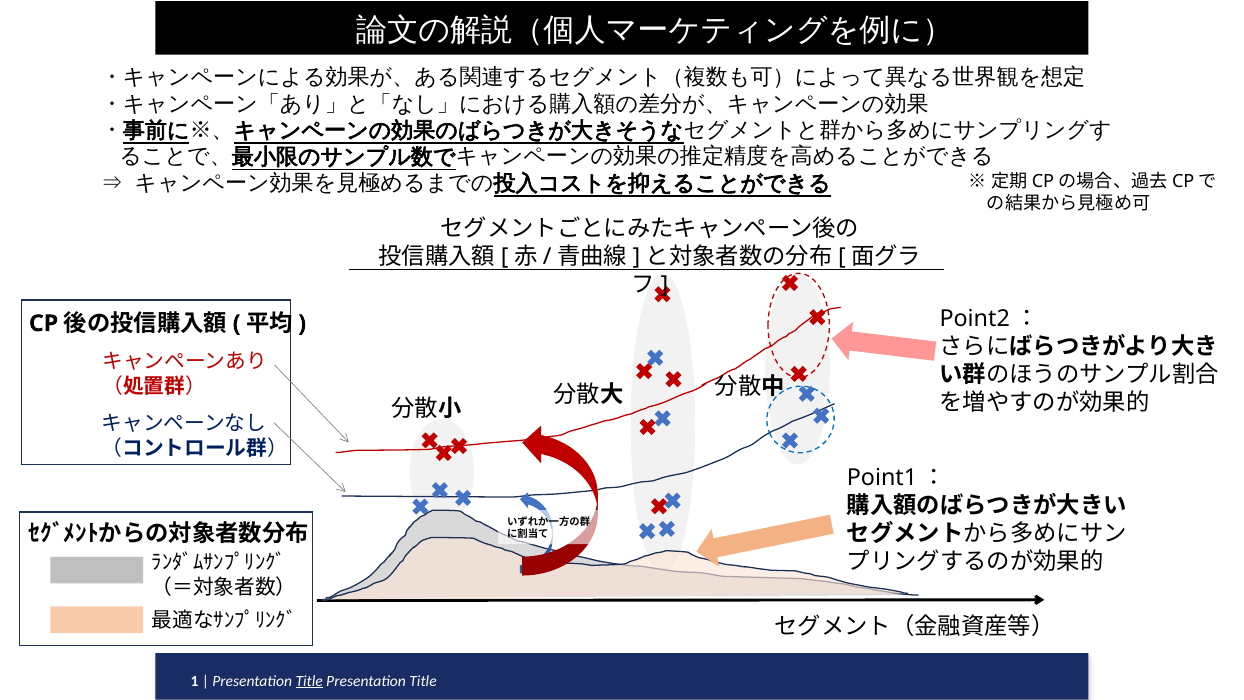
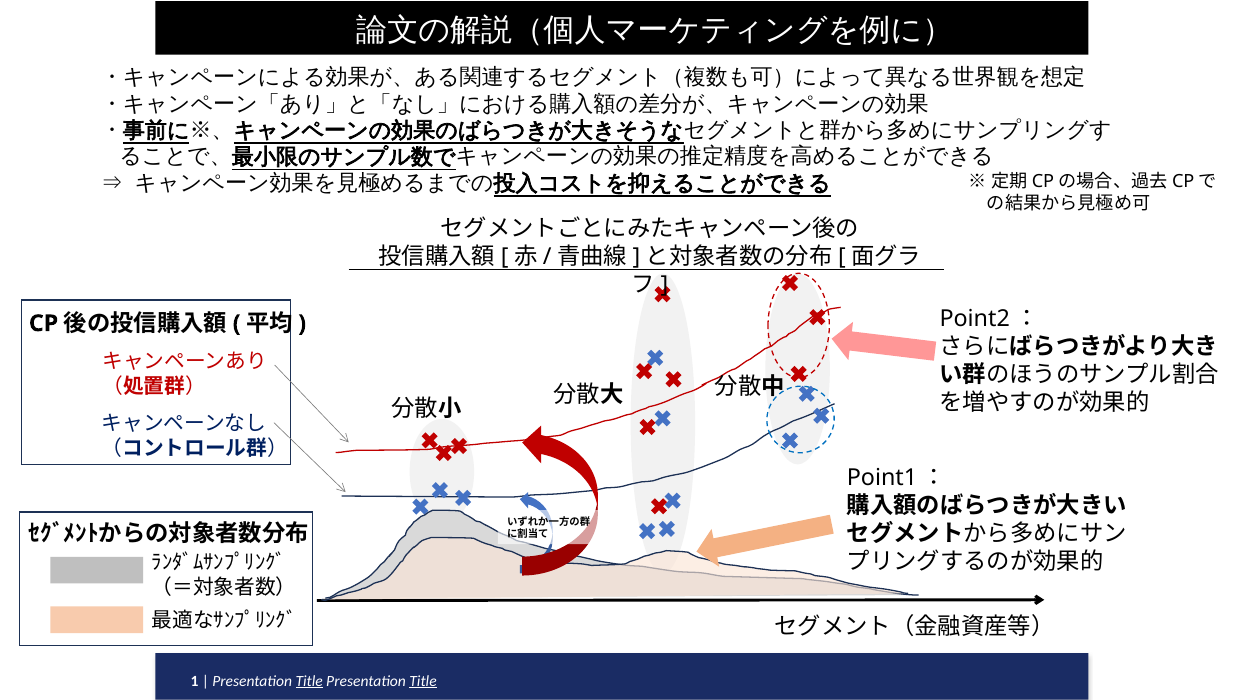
Title at (423, 681) underline: none -> present
